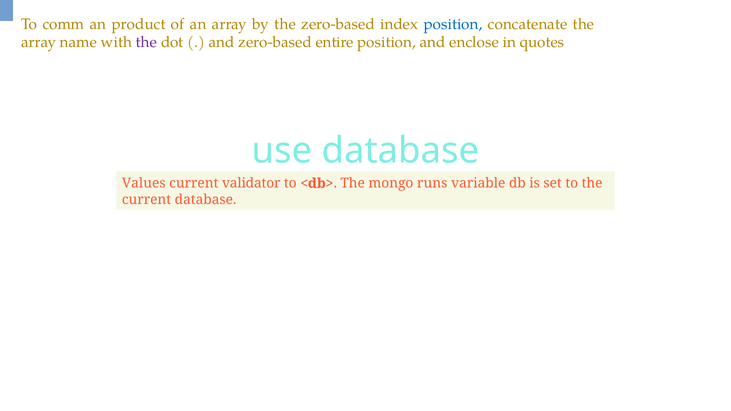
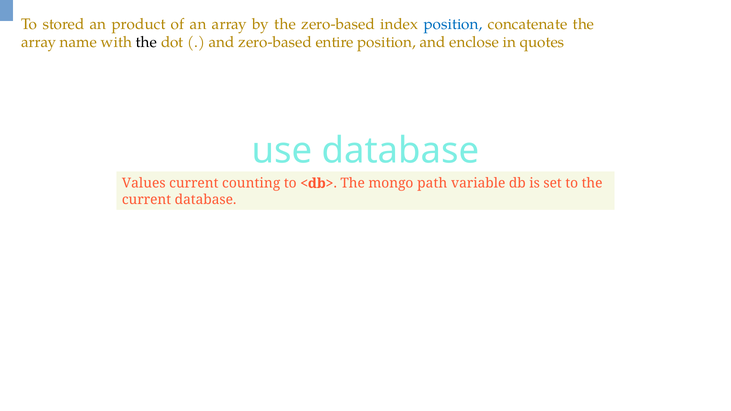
comm: comm -> stored
the at (147, 42) colour: purple -> black
validator: validator -> counting
runs: runs -> path
